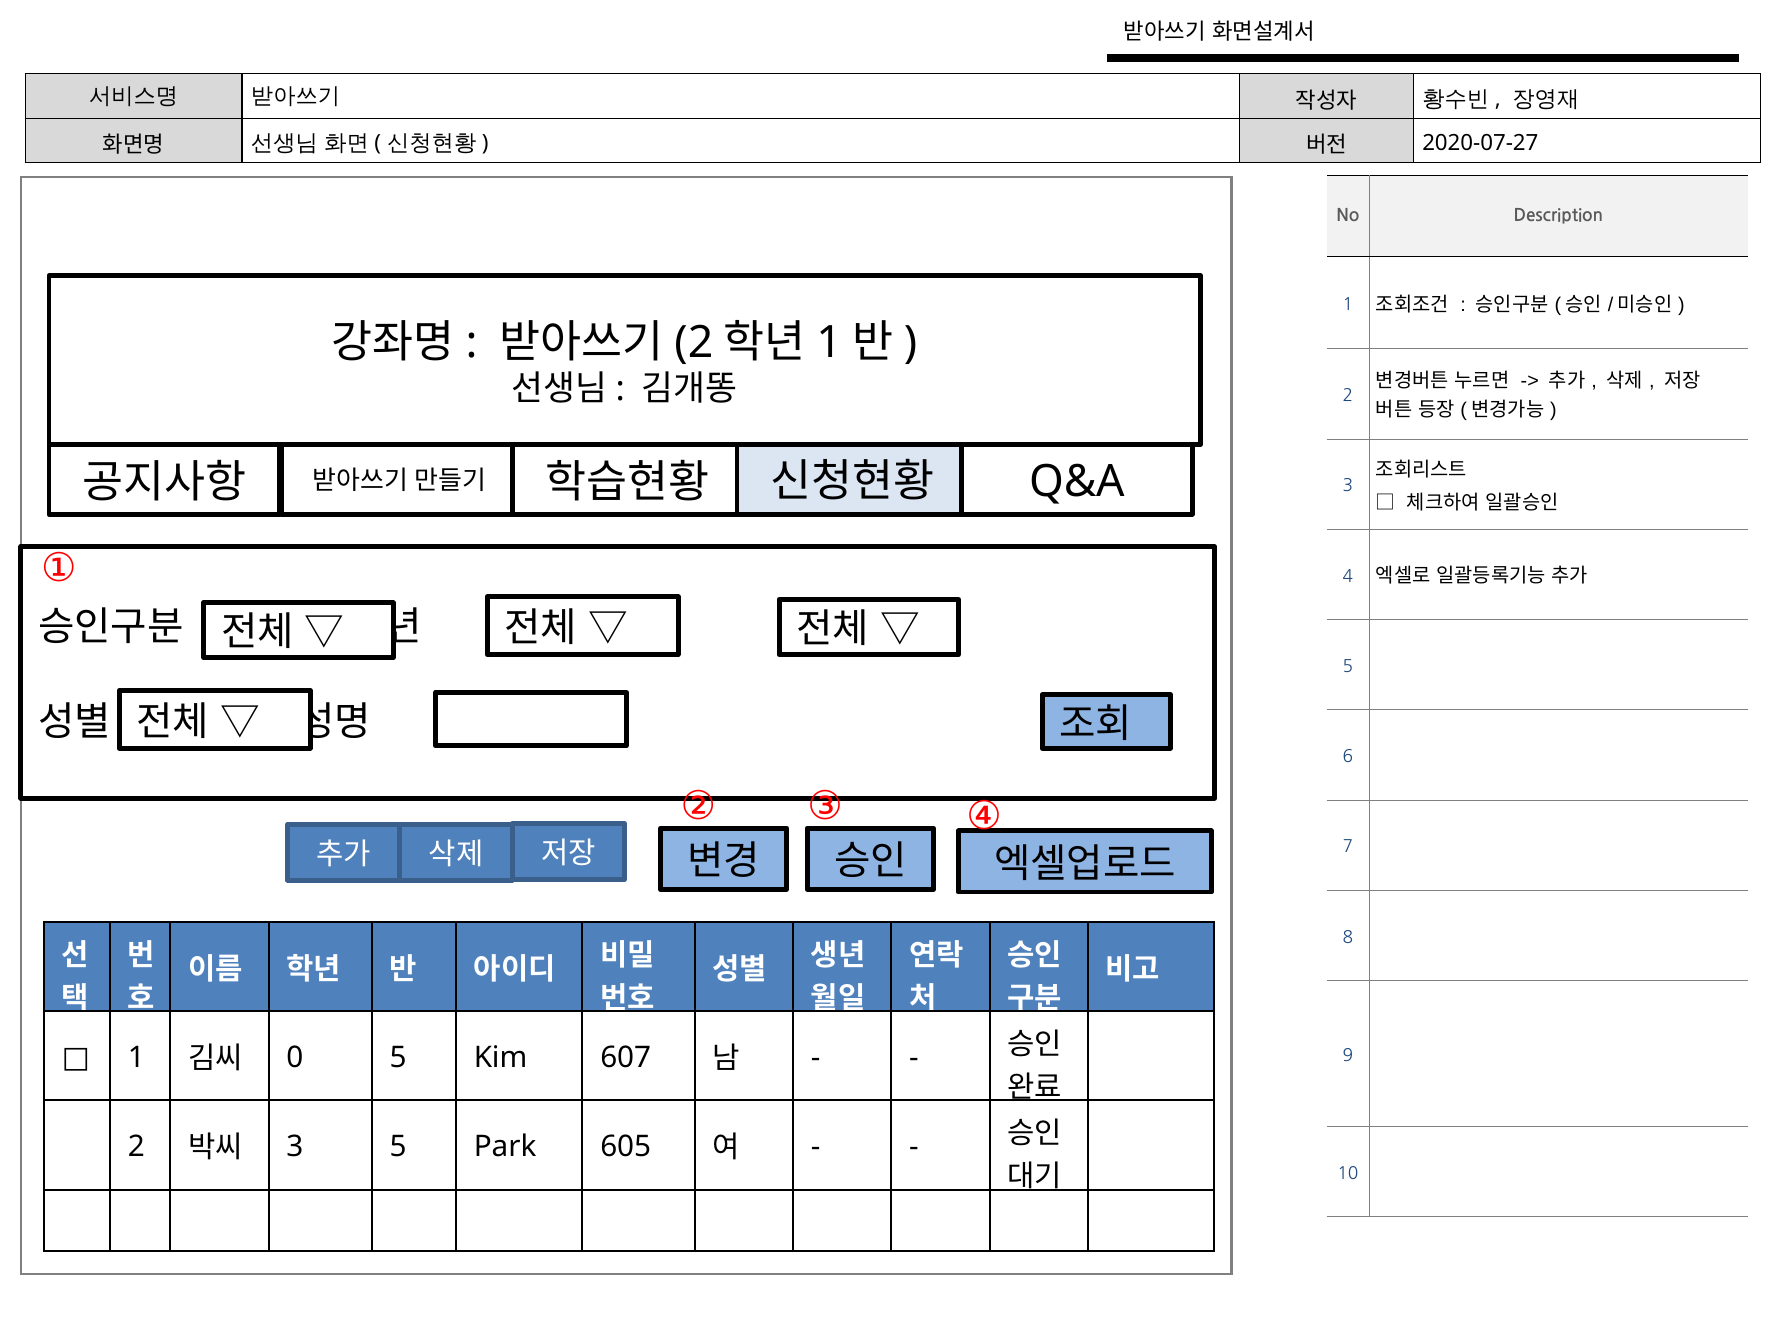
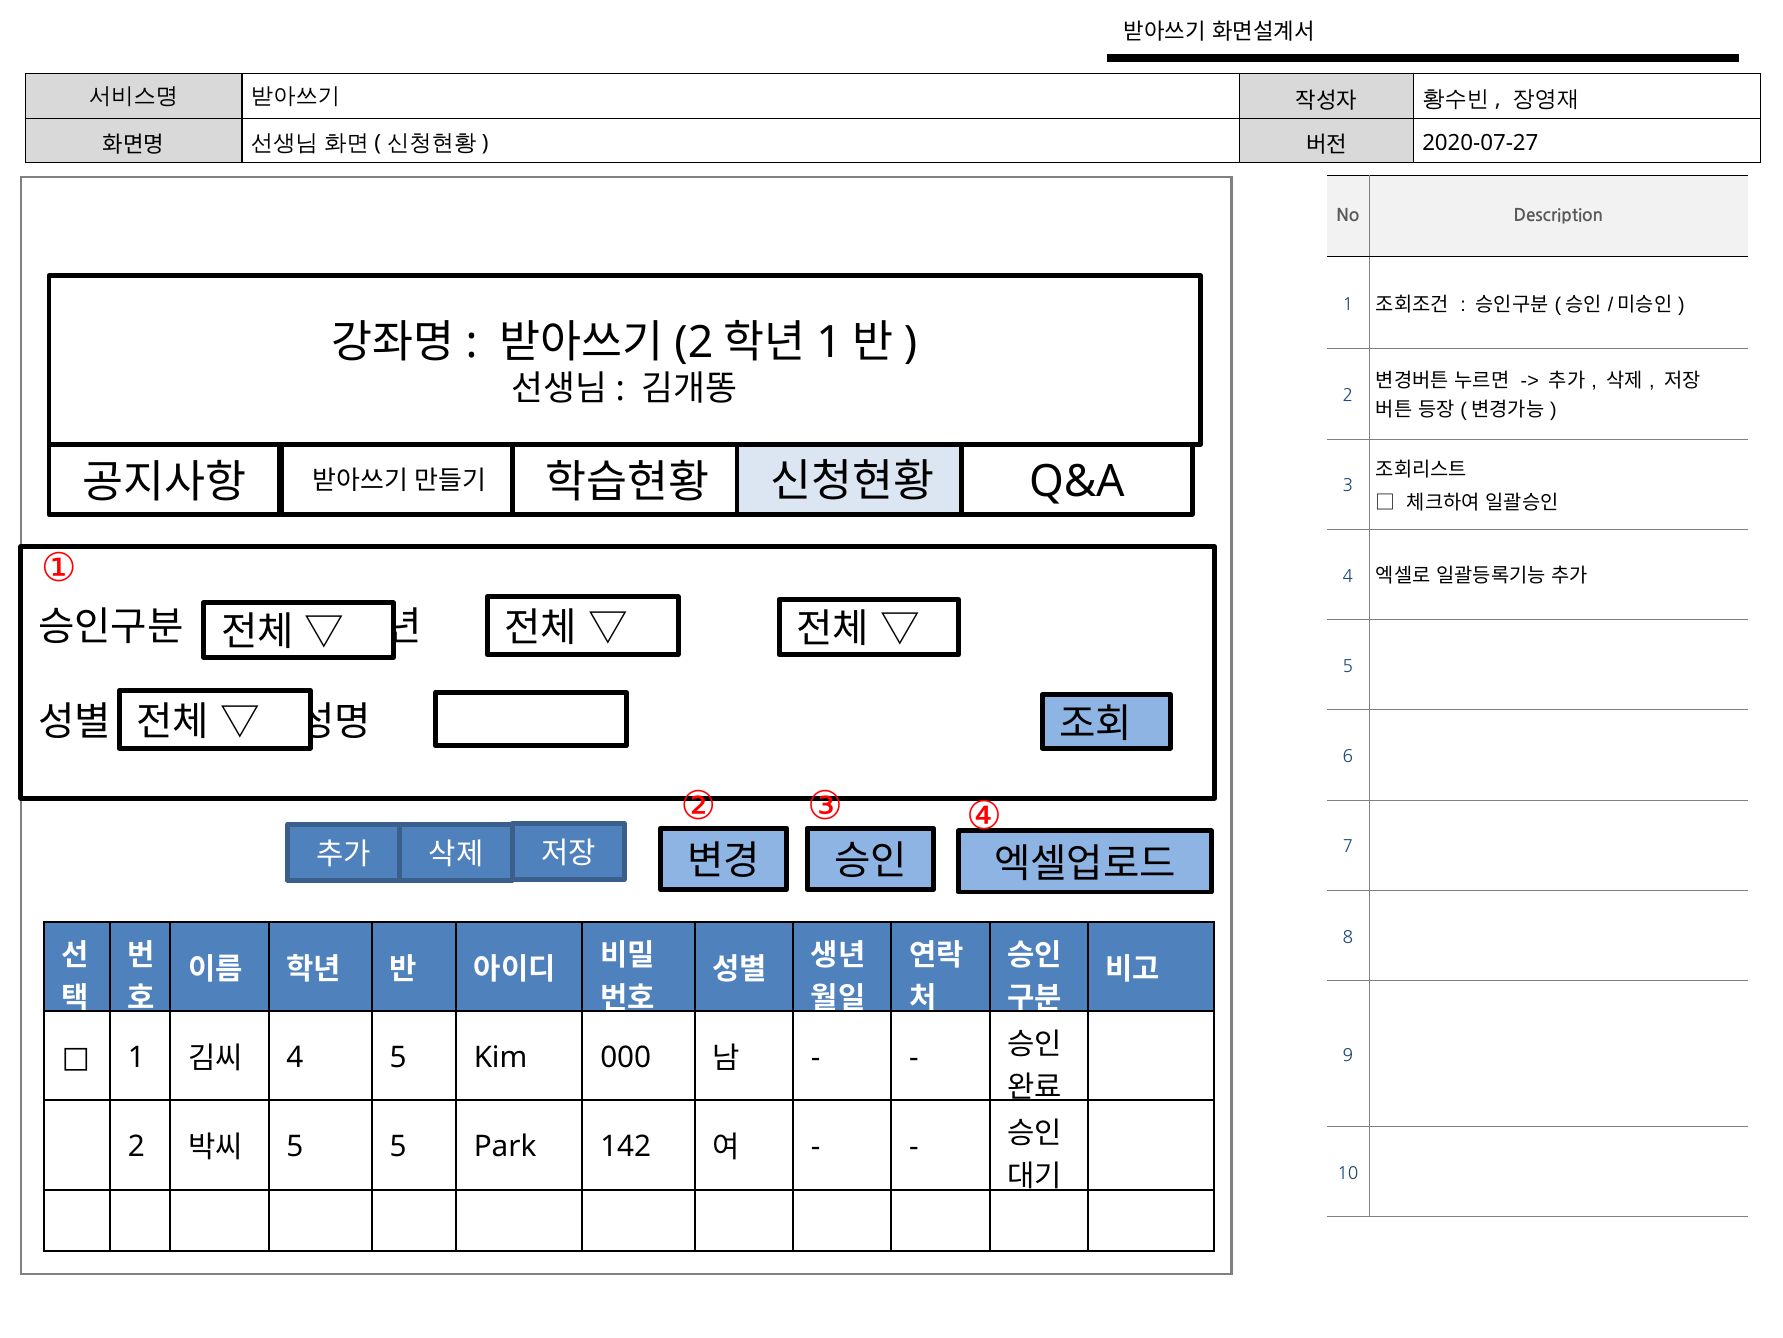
0 at (295, 1057): 0 -> 4
607: 607 -> 000
3 at (295, 1146): 3 -> 5
605: 605 -> 142
